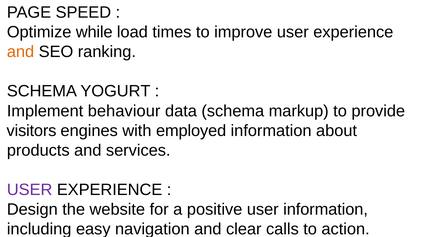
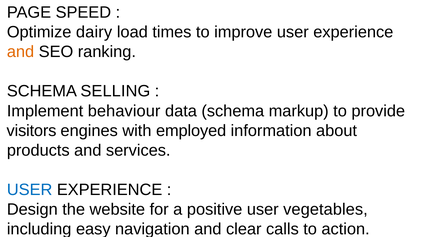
while: while -> dairy
YOGURT: YOGURT -> SELLING
USER at (30, 190) colour: purple -> blue
user information: information -> vegetables
